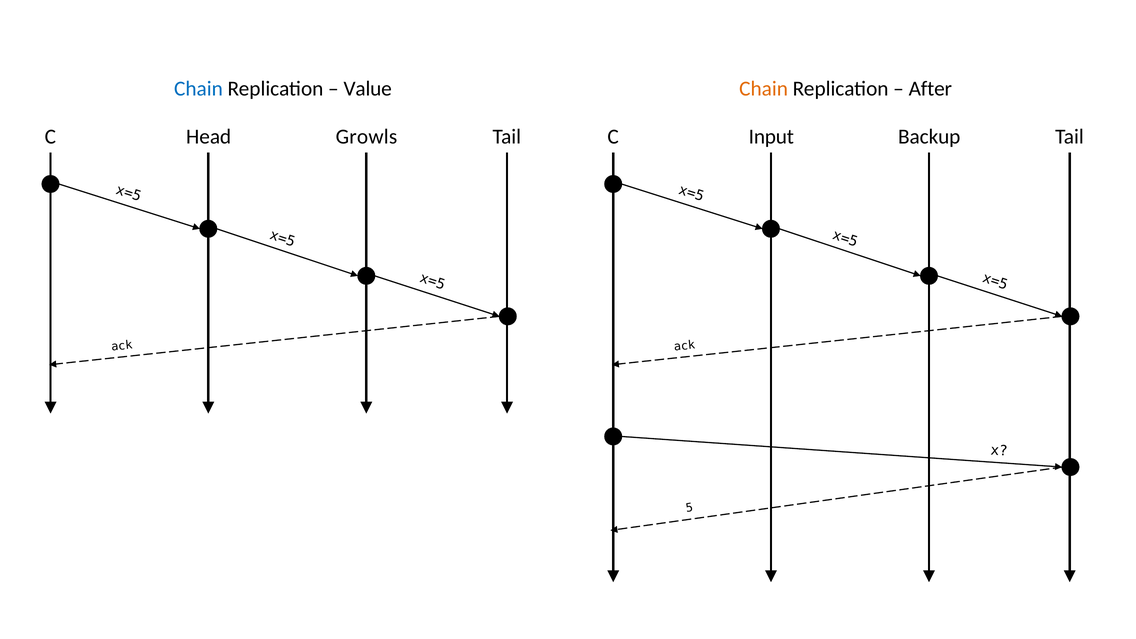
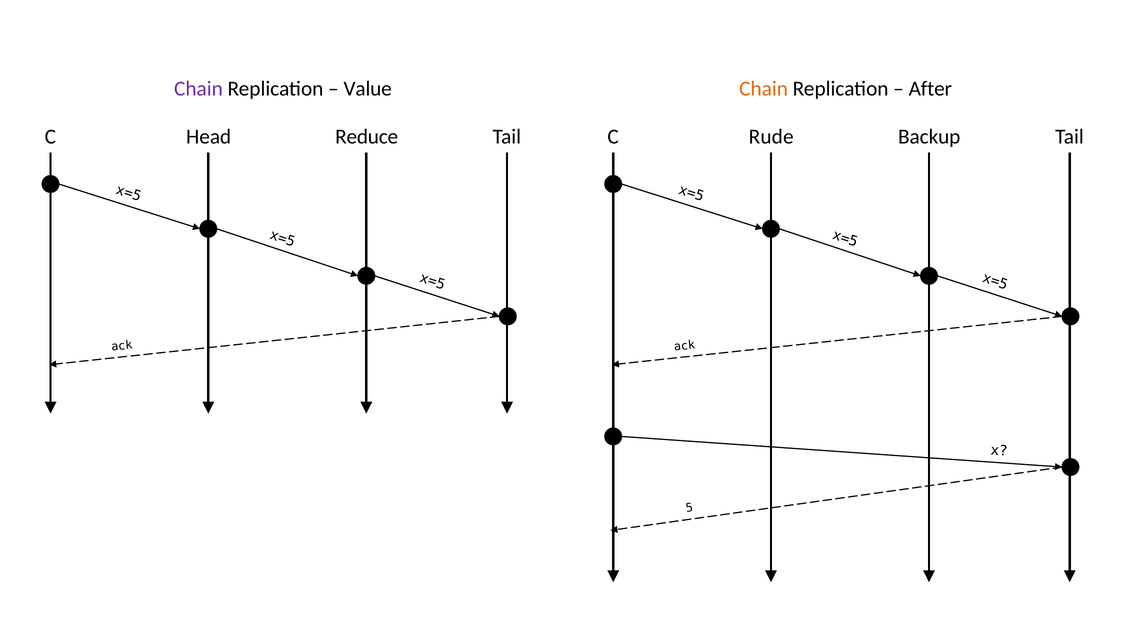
Chain at (198, 89) colour: blue -> purple
Growls: Growls -> Reduce
Input: Input -> Rude
